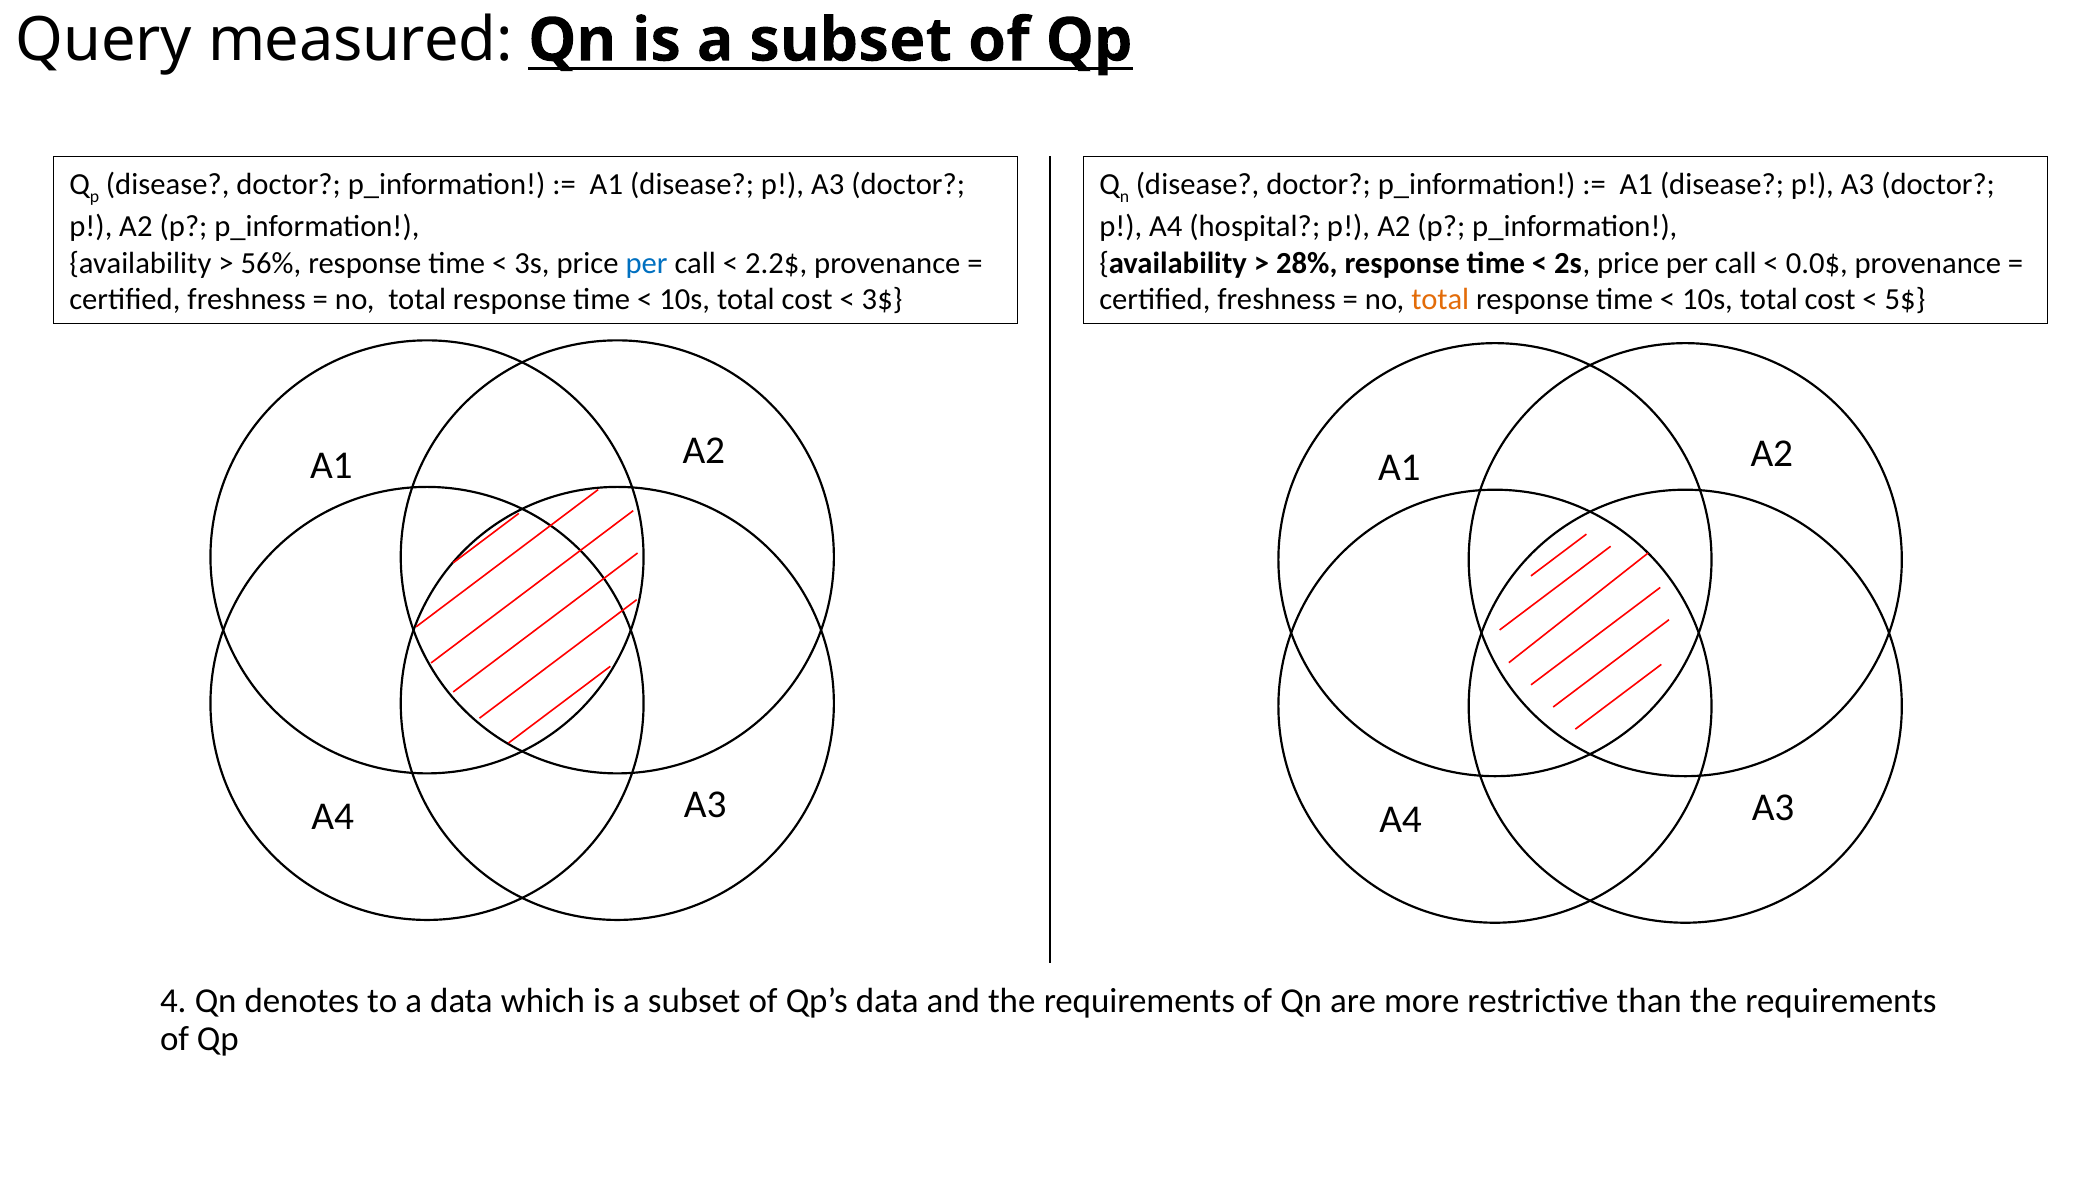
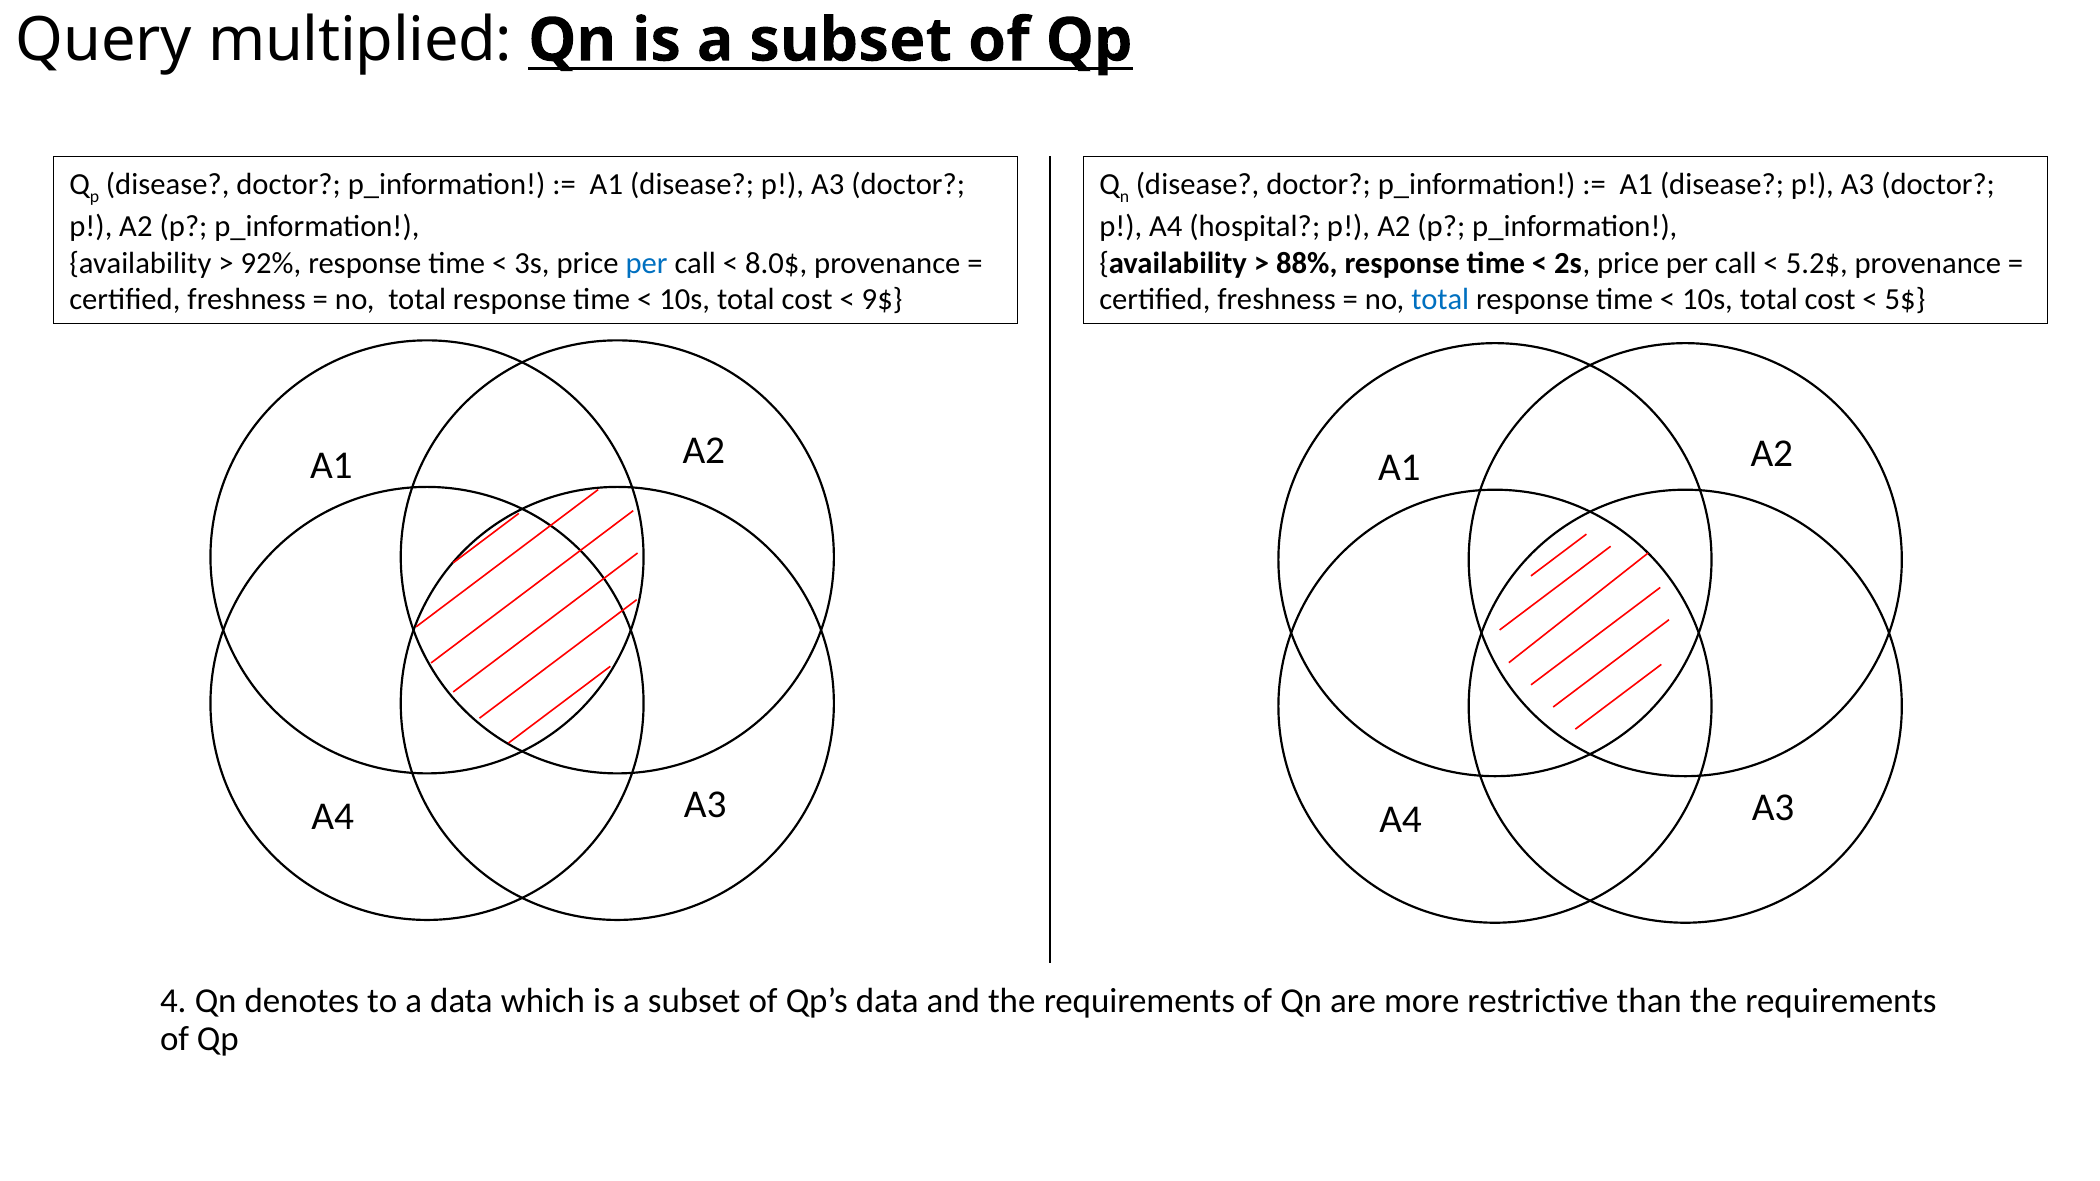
measured: measured -> multiplied
56%: 56% -> 92%
2.2$: 2.2$ -> 8.0$
28%: 28% -> 88%
0.0$: 0.0$ -> 5.2$
3$: 3$ -> 9$
total at (1440, 300) colour: orange -> blue
